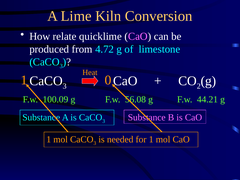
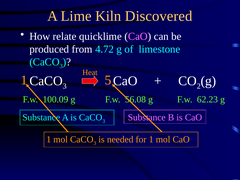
Conversion: Conversion -> Discovered
0: 0 -> 5
44.21: 44.21 -> 62.23
